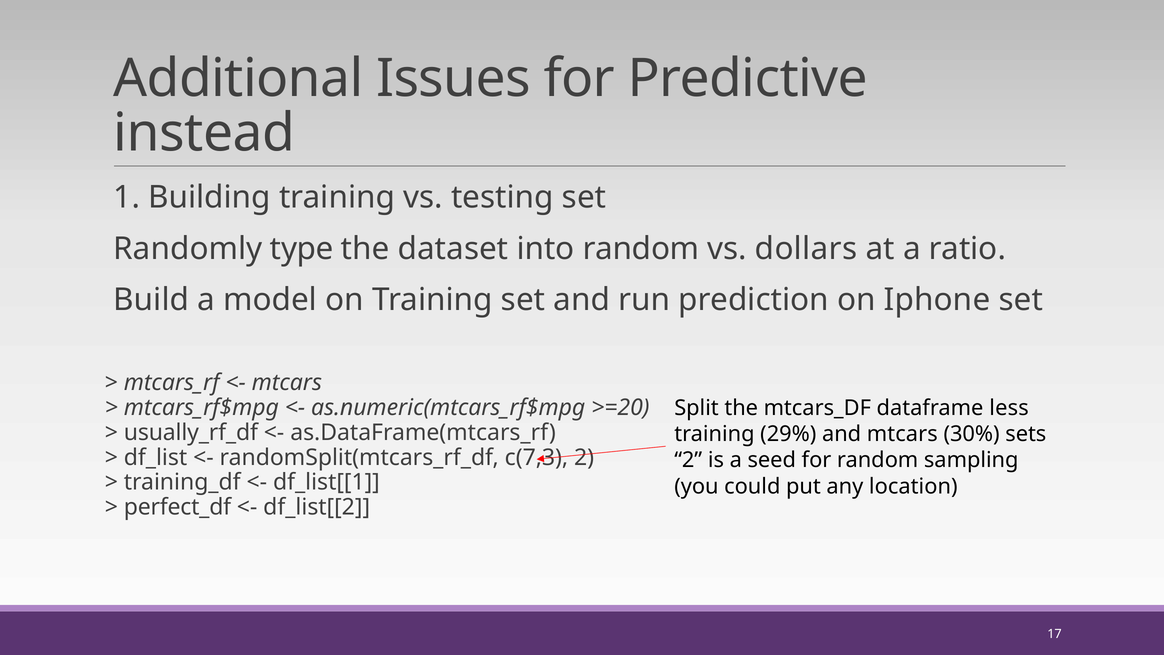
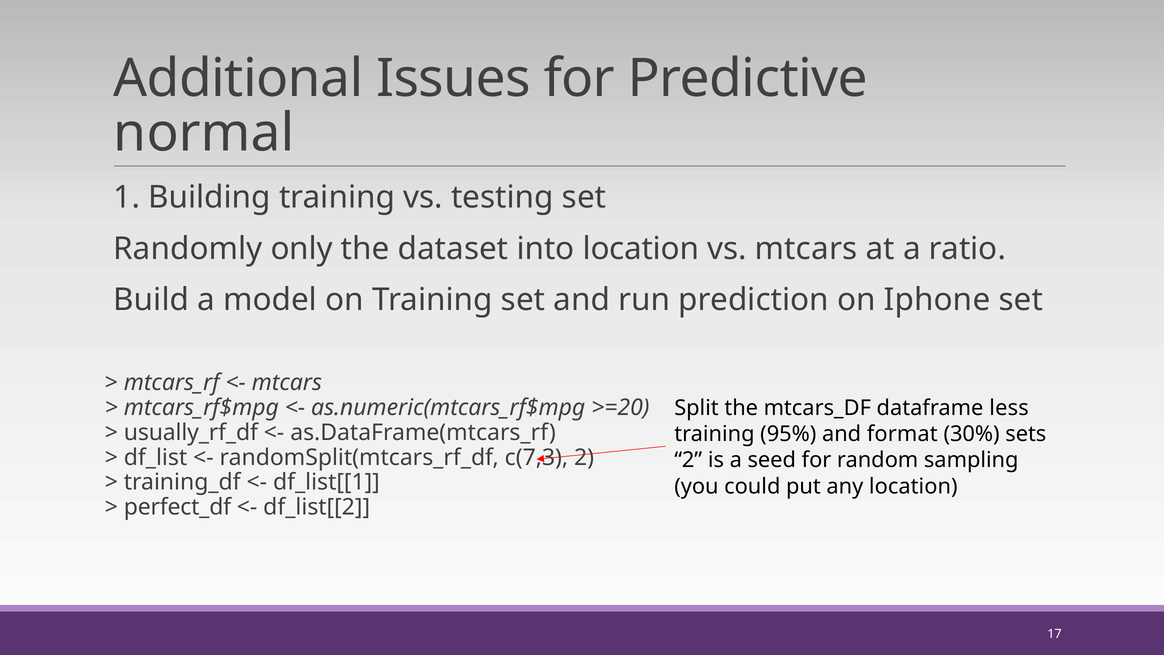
instead: instead -> normal
type: type -> only
into random: random -> location
vs dollars: dollars -> mtcars
29%: 29% -> 95%
and mtcars: mtcars -> format
